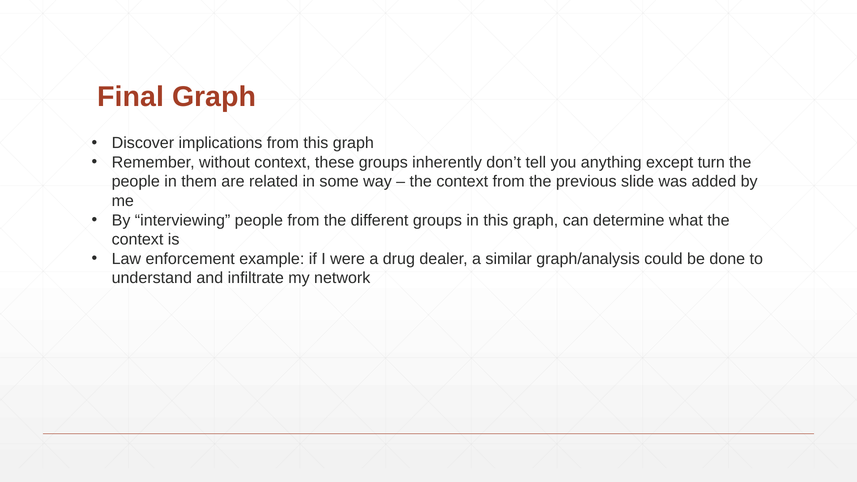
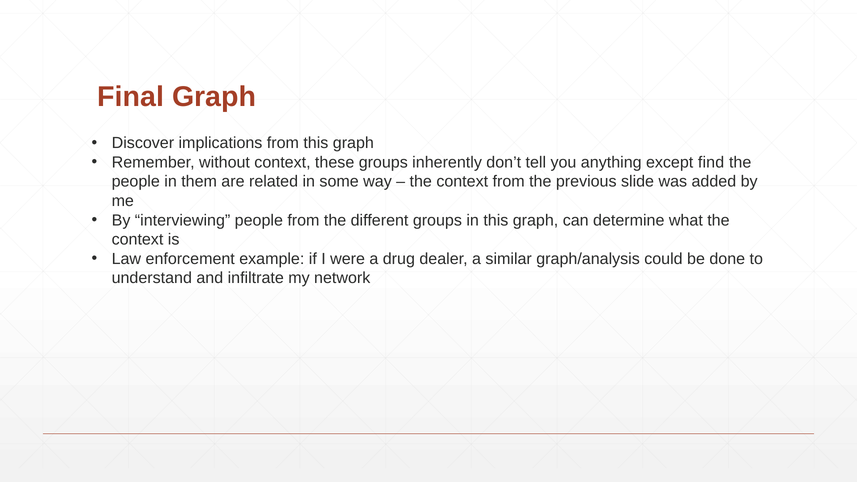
turn: turn -> find
